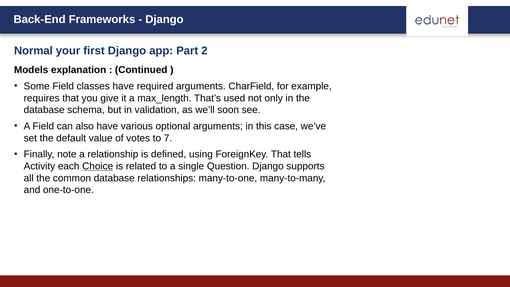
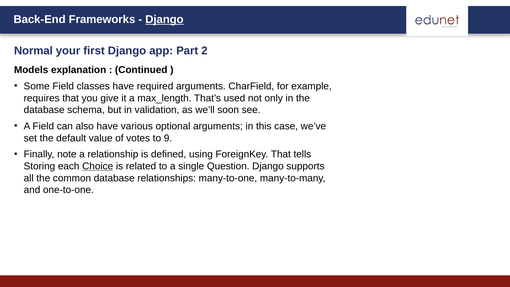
Django at (164, 20) underline: none -> present
7: 7 -> 9
Activity: Activity -> Storing
